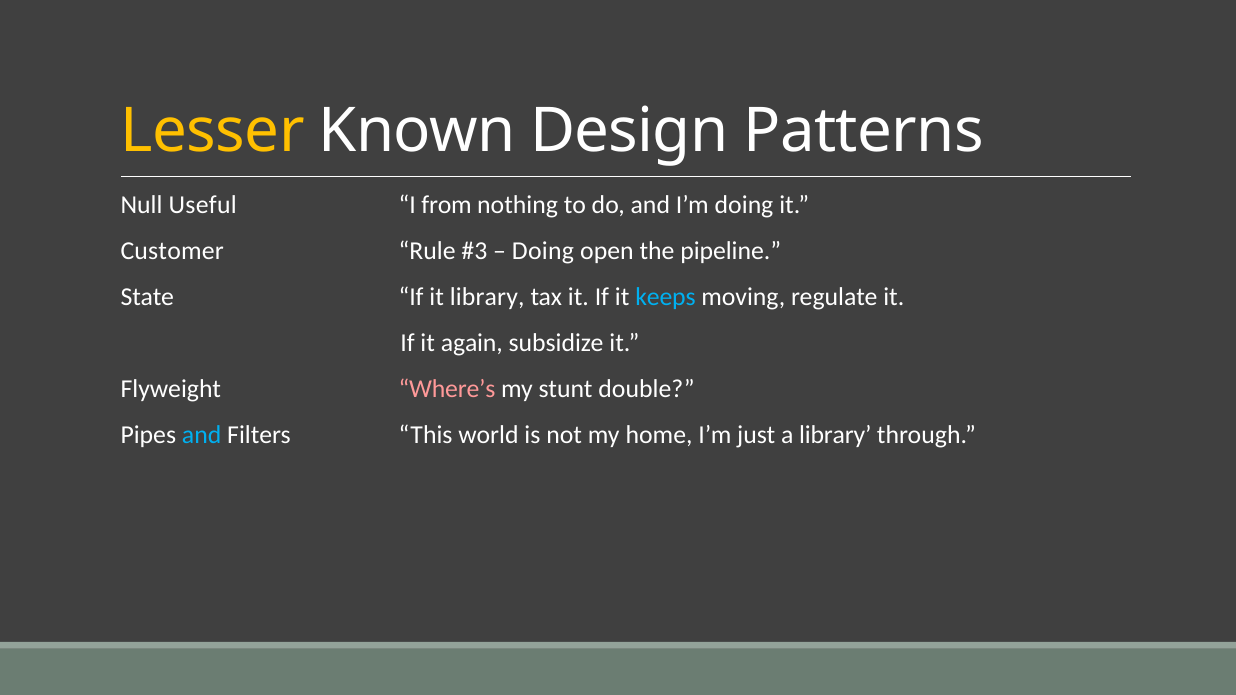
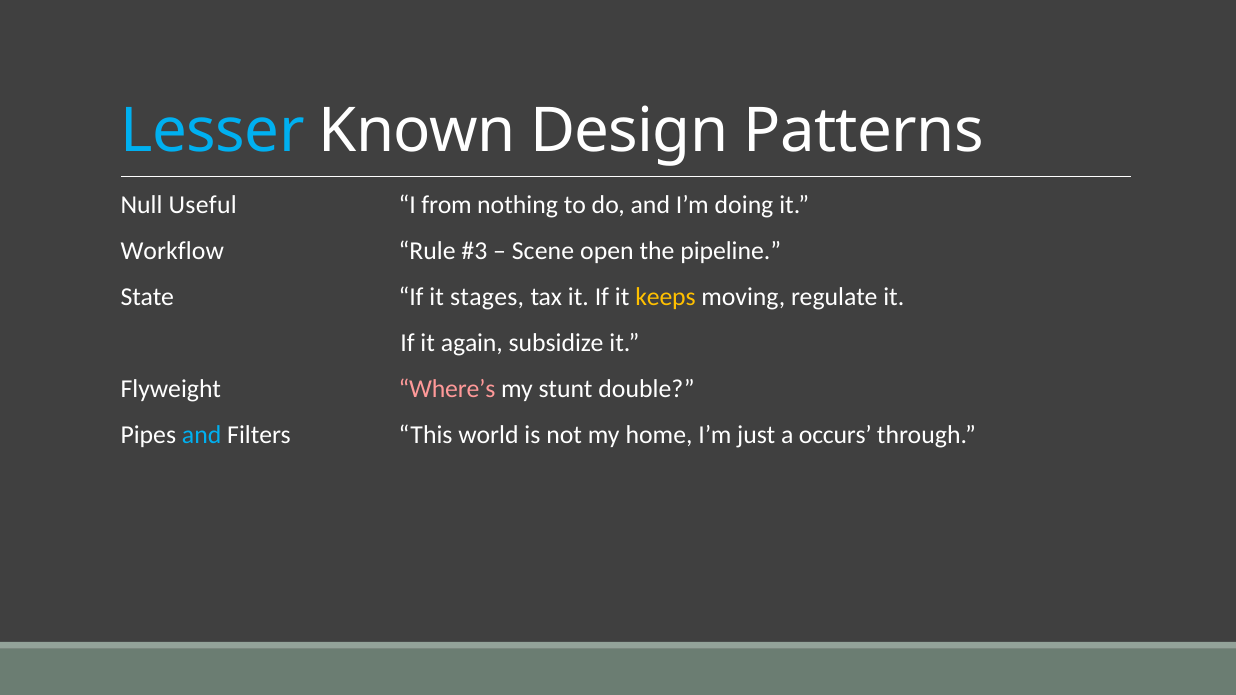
Lesser colour: yellow -> light blue
Customer: Customer -> Workflow
Doing at (543, 251): Doing -> Scene
it library: library -> stages
keeps colour: light blue -> yellow
a library: library -> occurs
